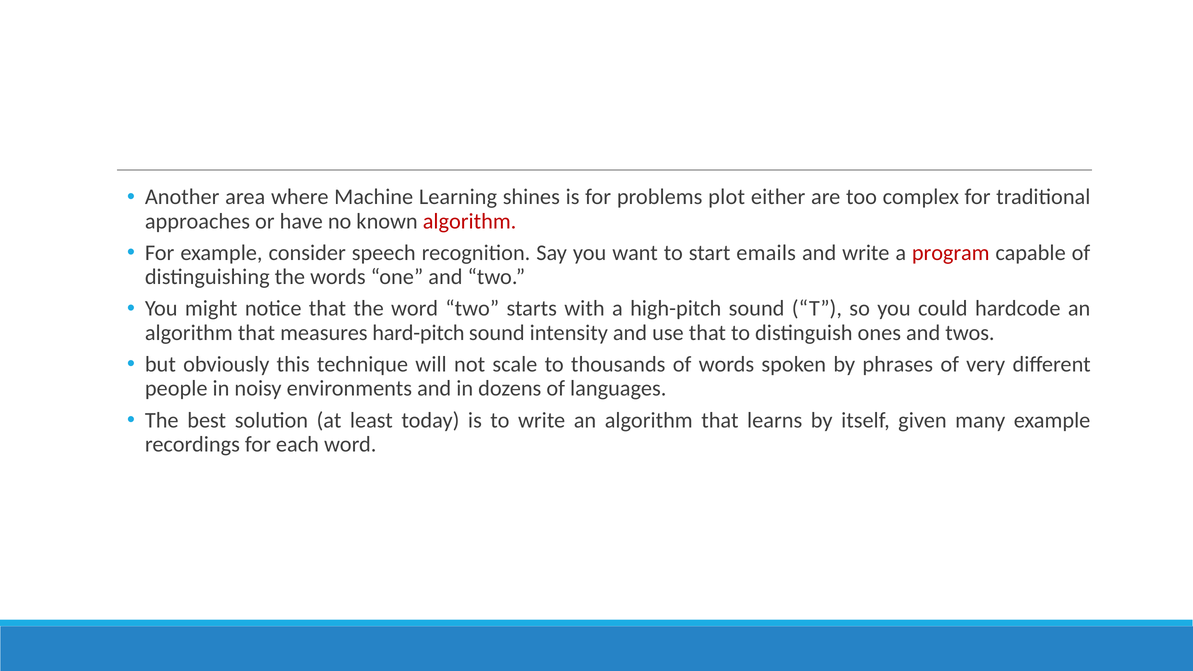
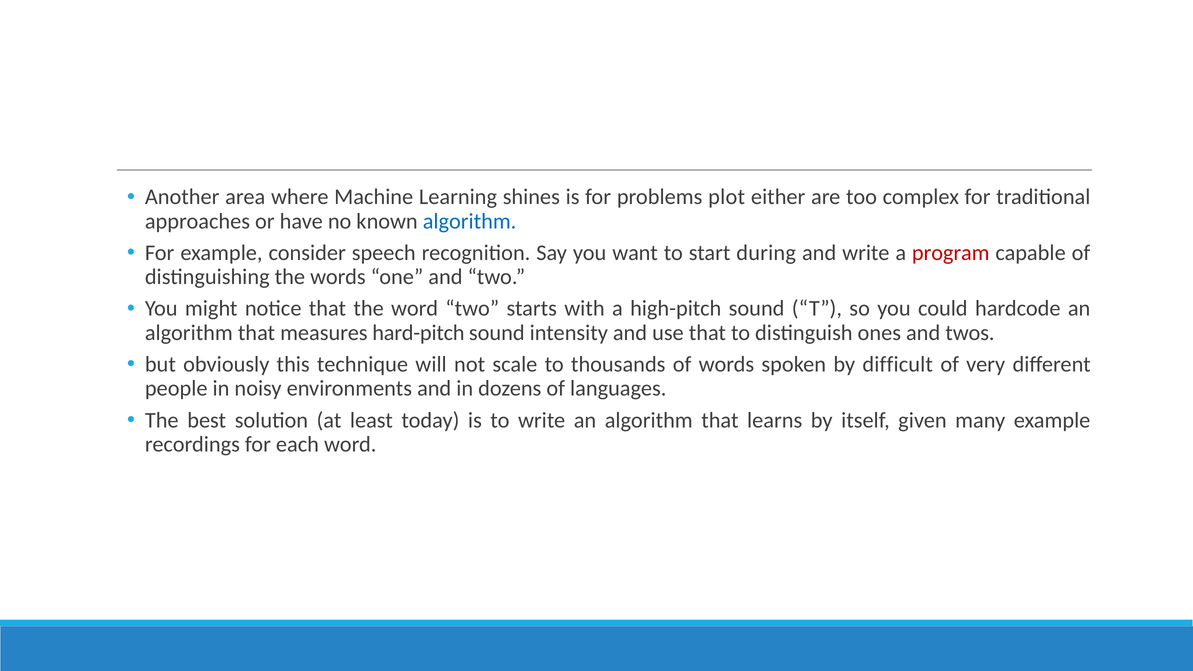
algorithm at (470, 221) colour: red -> blue
emails: emails -> during
phrases: phrases -> difficult
